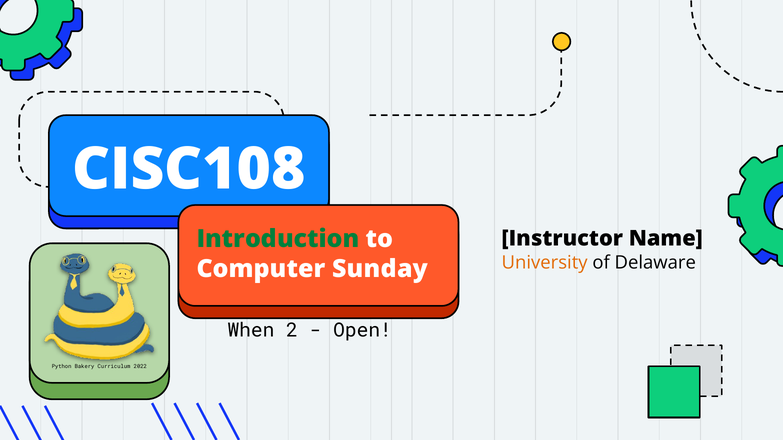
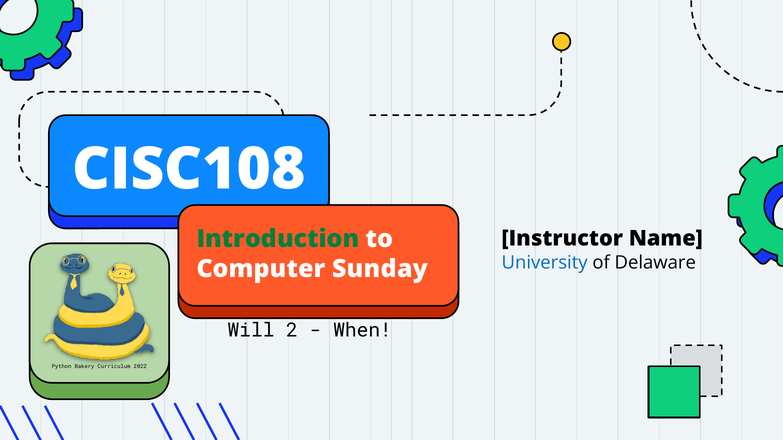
University colour: orange -> blue
When: When -> Will
Open: Open -> When
